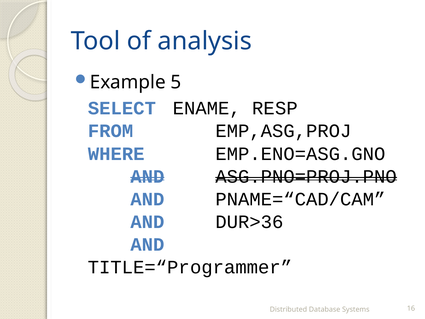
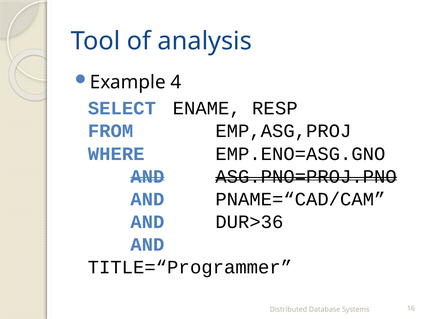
5: 5 -> 4
